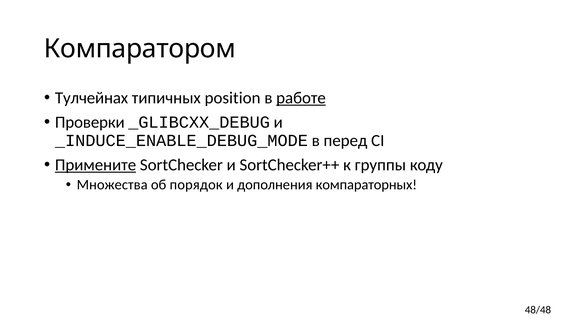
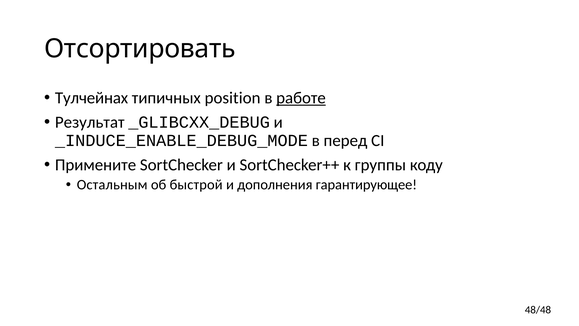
Компаратором: Компаратором -> Отсортировать
Проверки: Проверки -> Результат
Примените underline: present -> none
Множества: Множества -> Остальным
порядок: порядок -> быстрой
компараторных: компараторных -> гарантирующее
